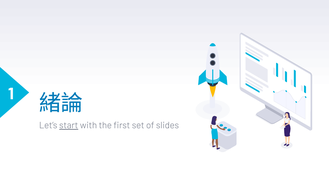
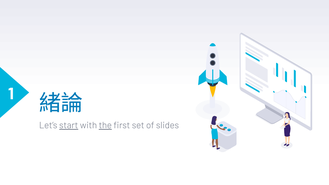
the underline: none -> present
